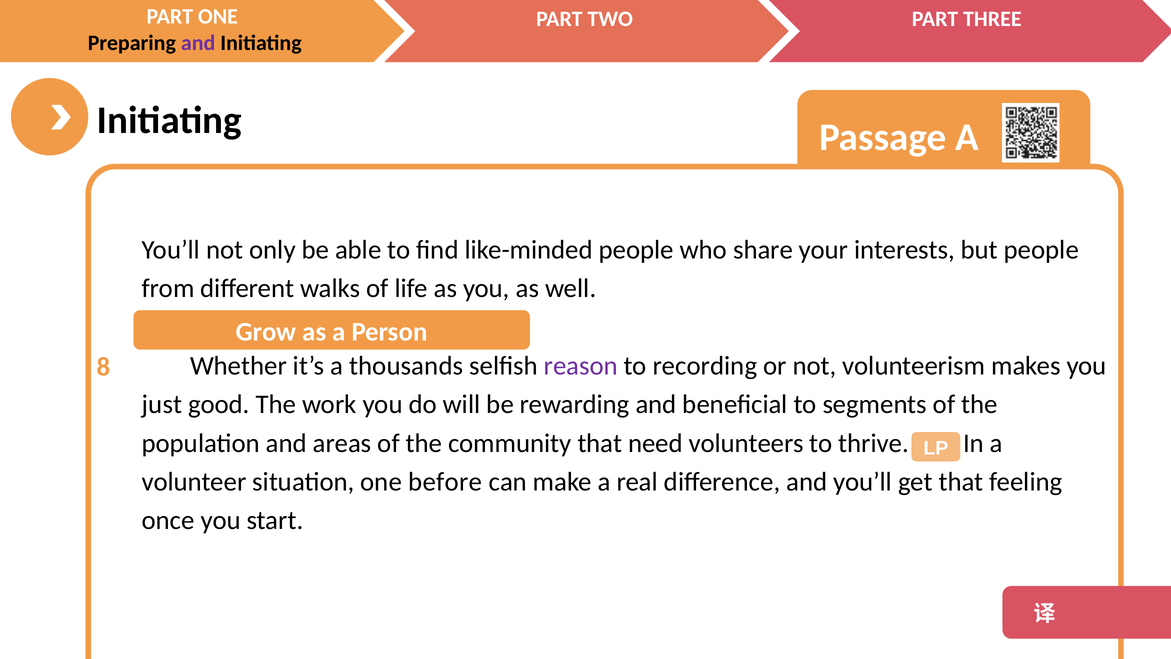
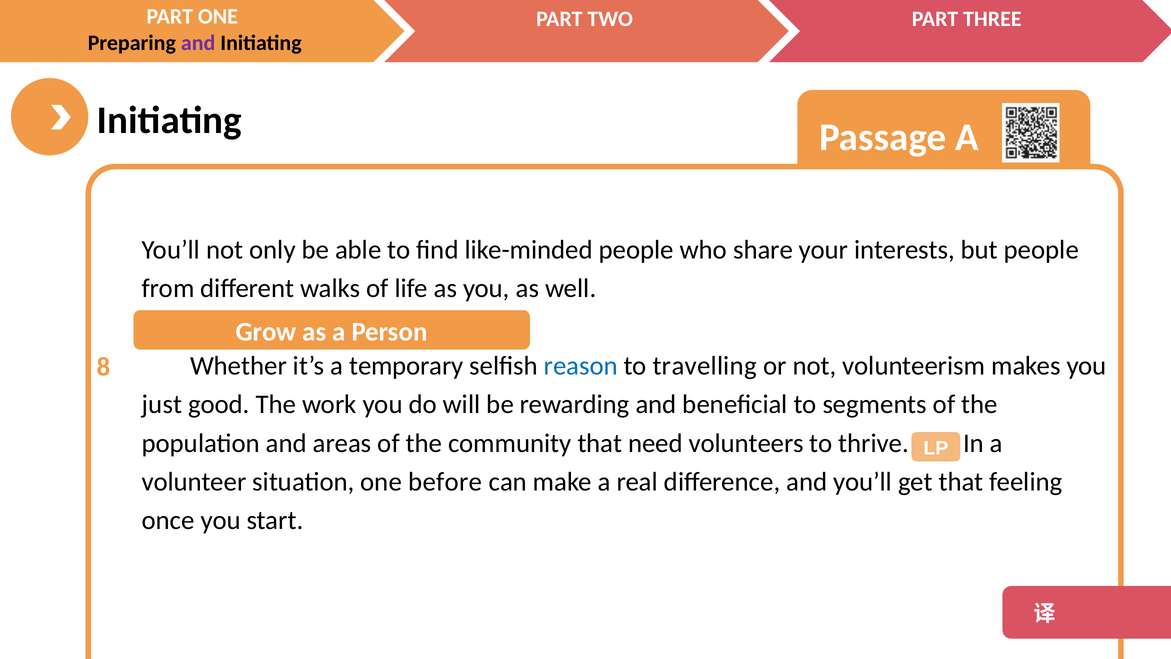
thousands: thousands -> temporary
reason colour: purple -> blue
recording: recording -> travelling
